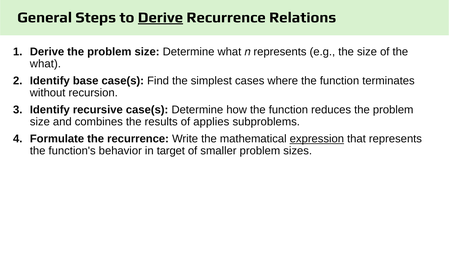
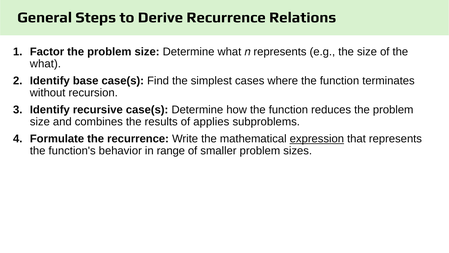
Derive at (160, 17) underline: present -> none
Derive at (47, 52): Derive -> Factor
target: target -> range
